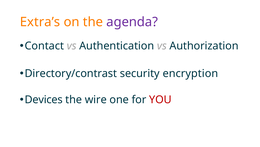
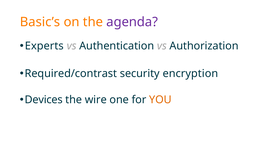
Extra’s: Extra’s -> Basic’s
Contact: Contact -> Experts
Directory/contrast: Directory/contrast -> Required/contrast
YOU colour: red -> orange
